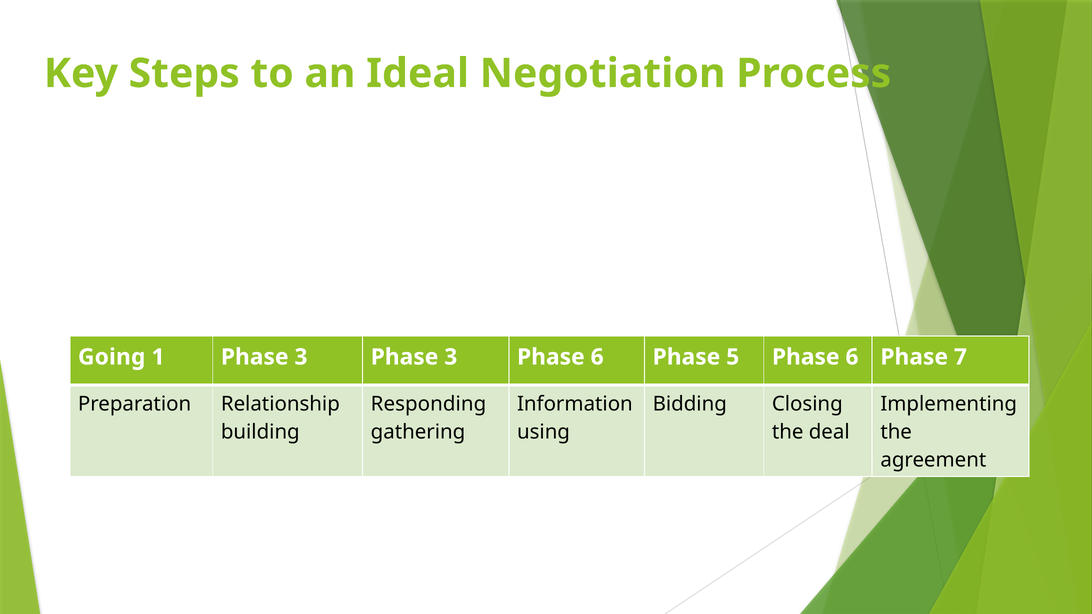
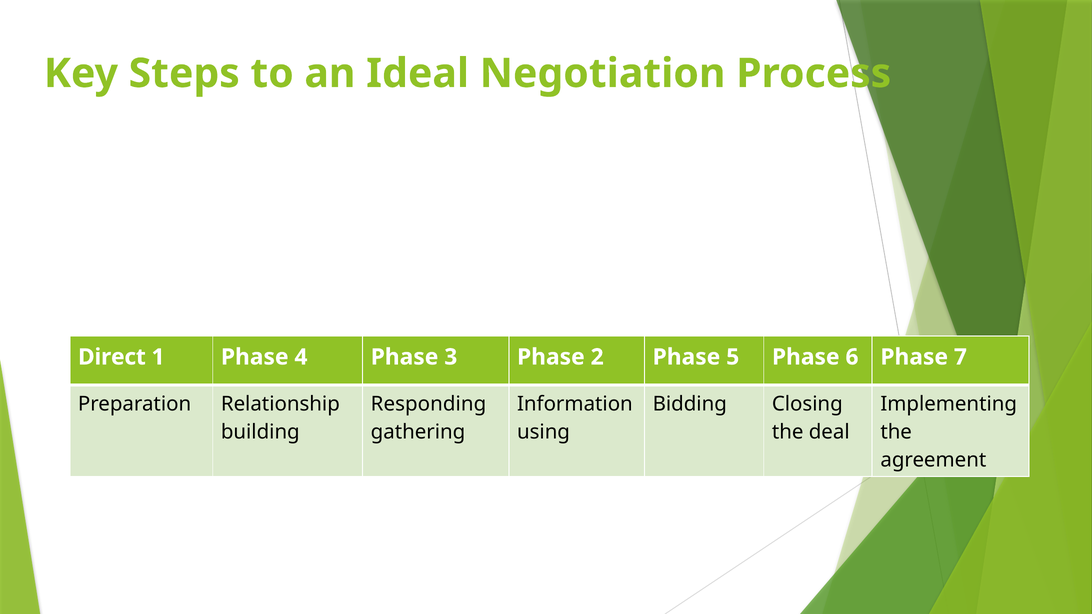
Going: Going -> Direct
1 Phase 3: 3 -> 4
3 Phase 6: 6 -> 2
